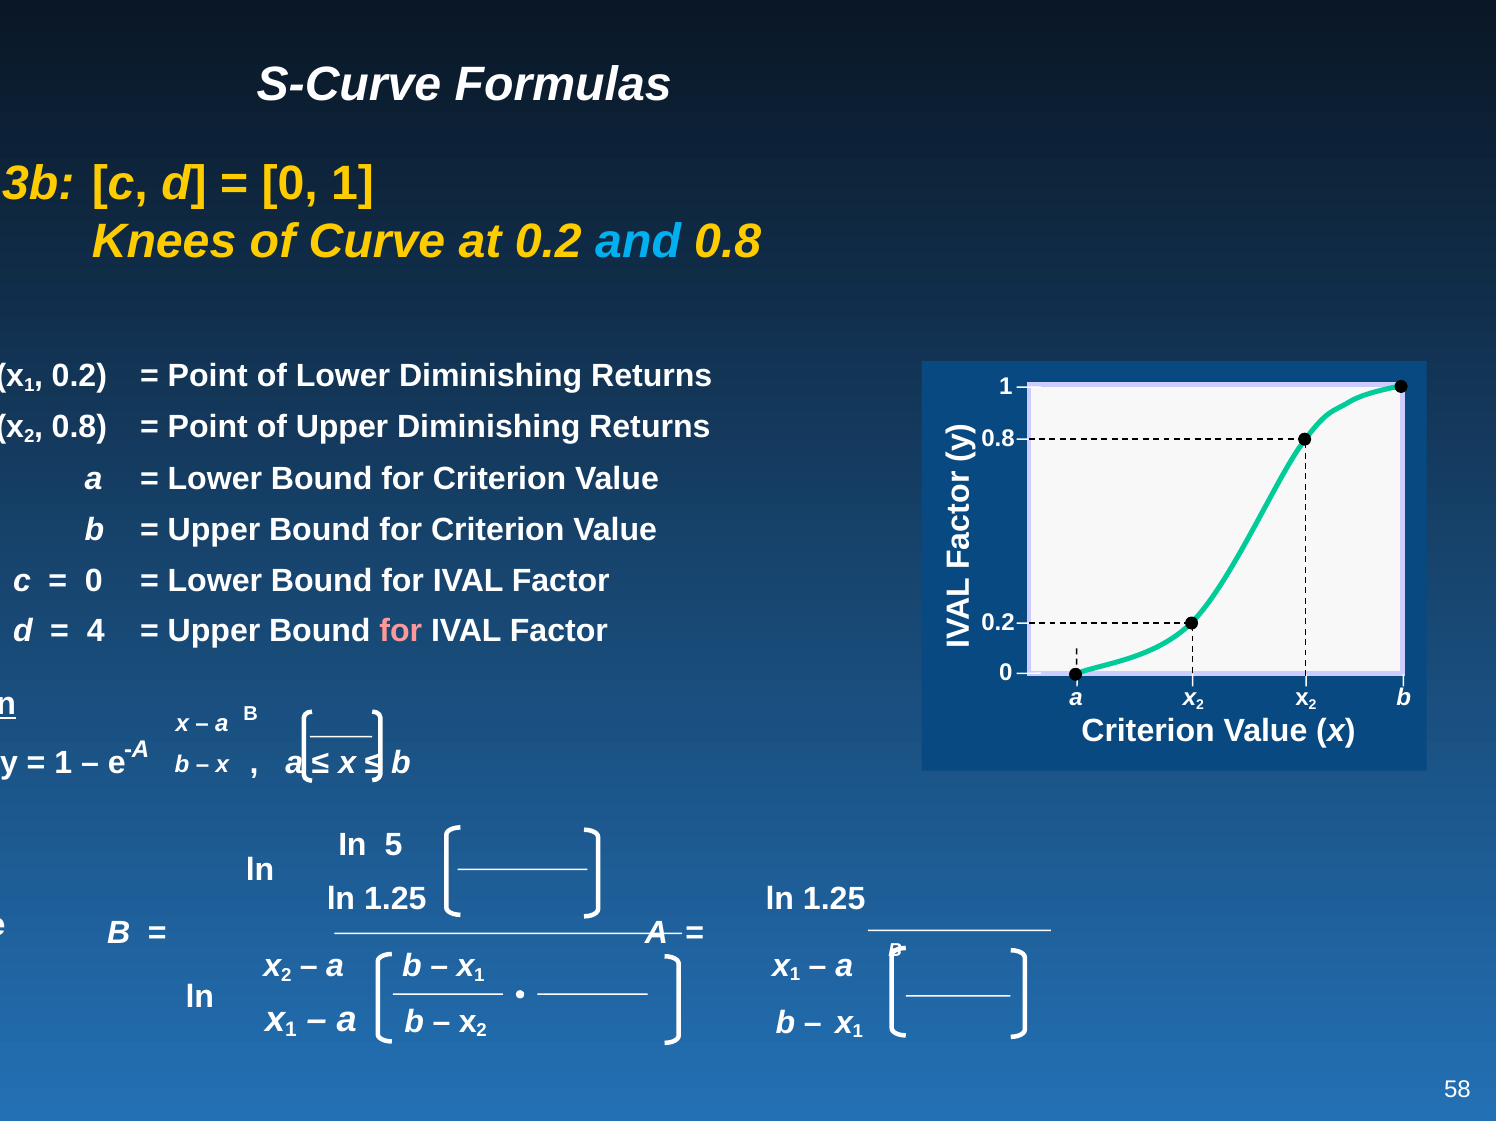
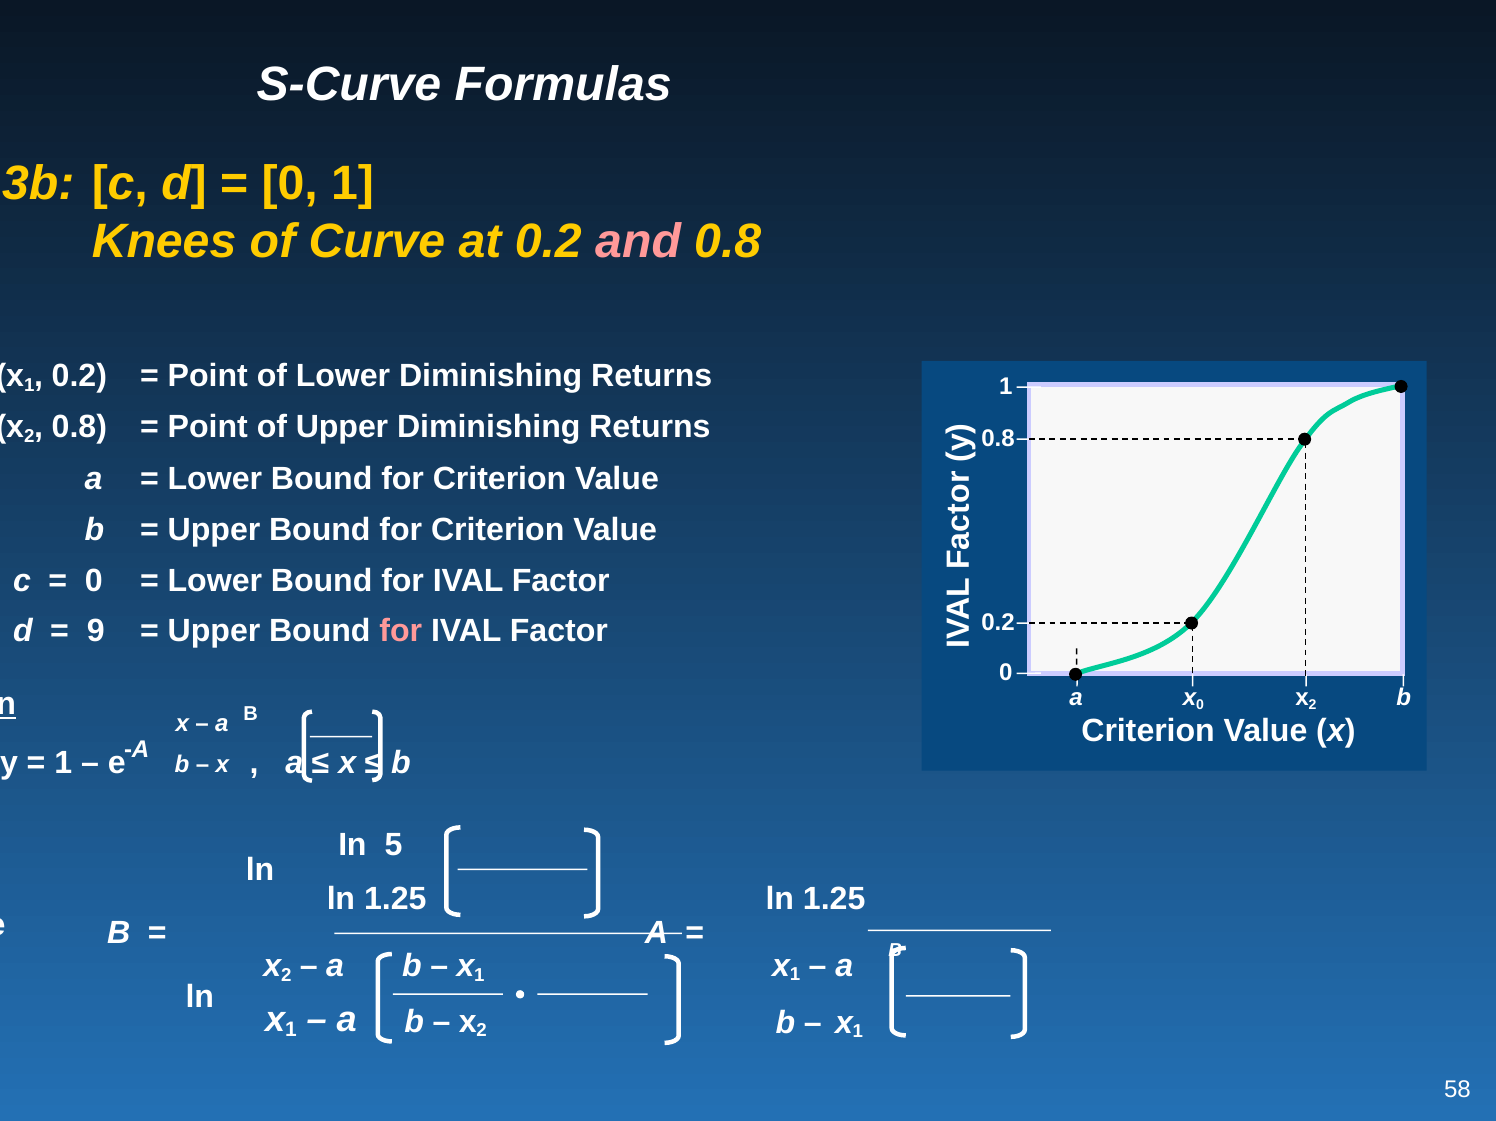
and colour: light blue -> pink
4: 4 -> 9
a x 2: 2 -> 0
